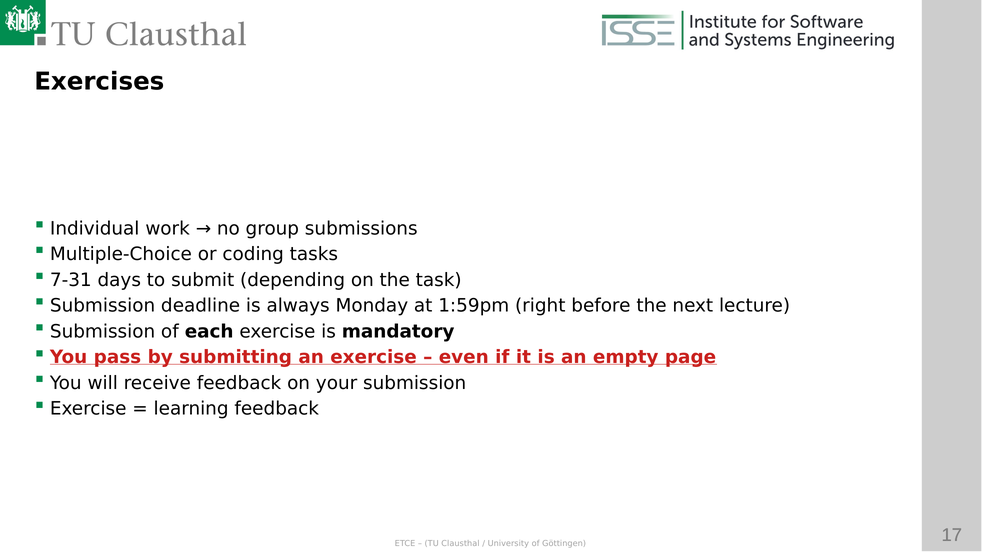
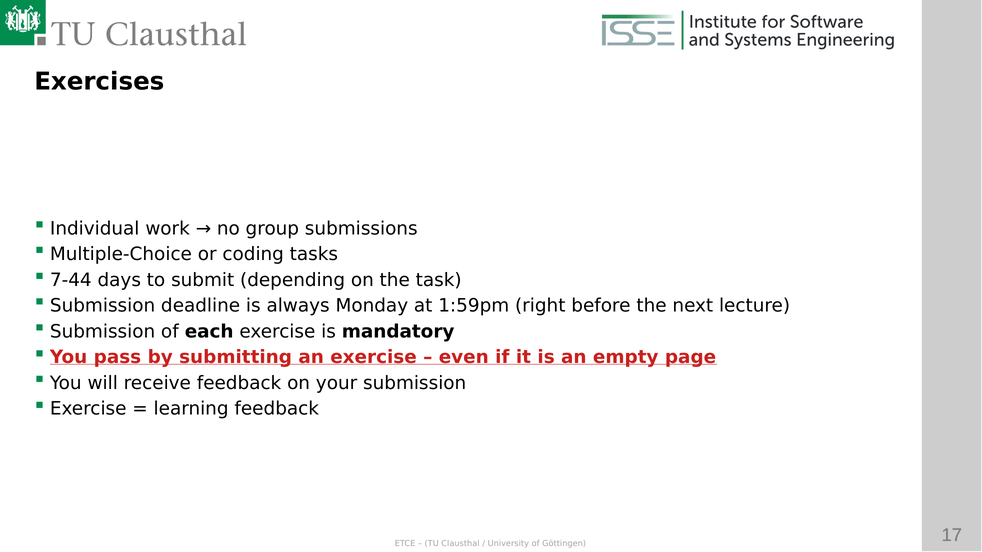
7-31: 7-31 -> 7-44
